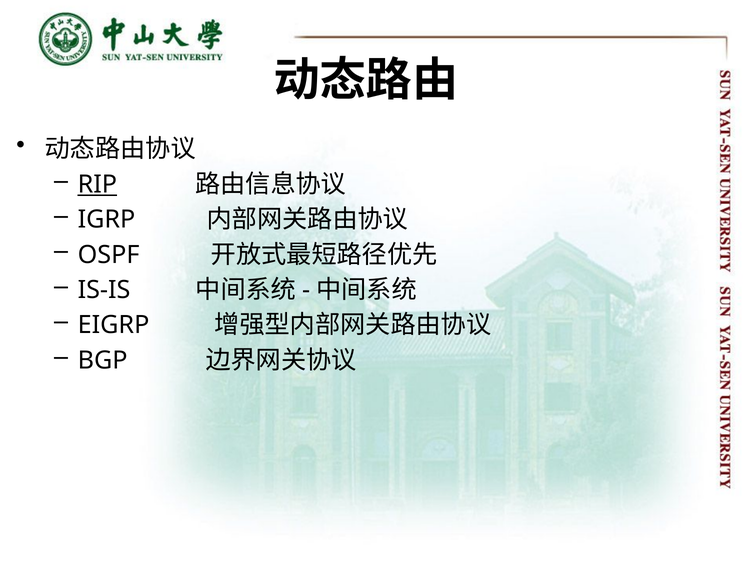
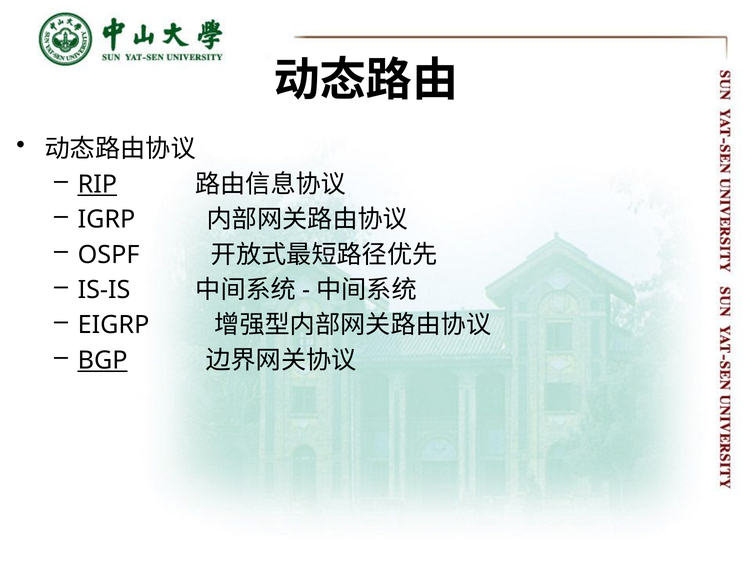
BGP underline: none -> present
